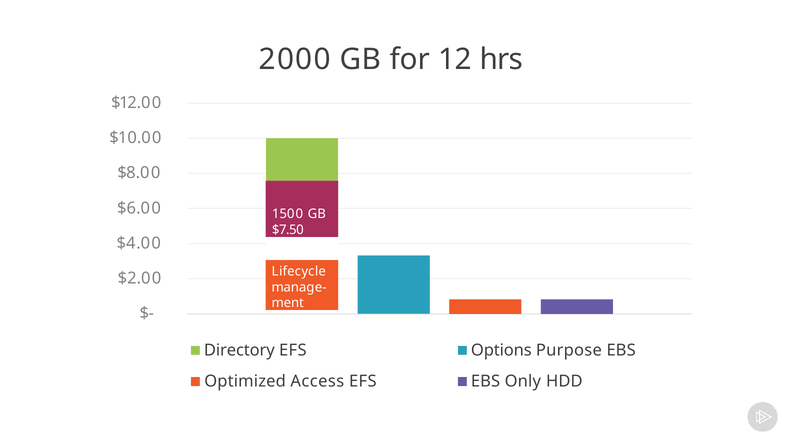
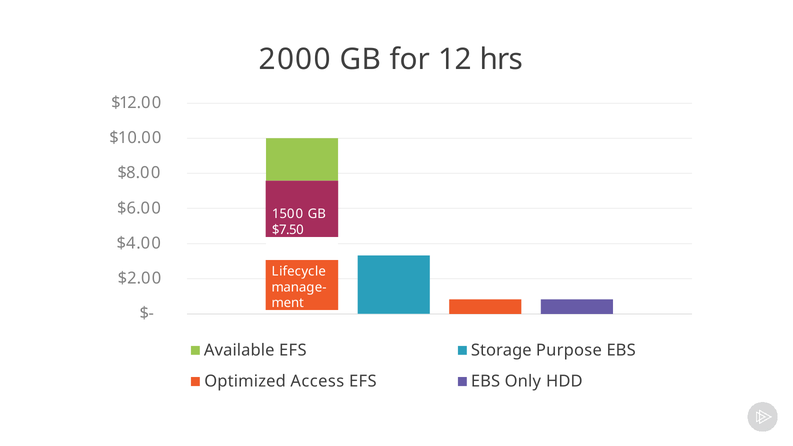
Directory: Directory -> Available
Options: Options -> Storage
